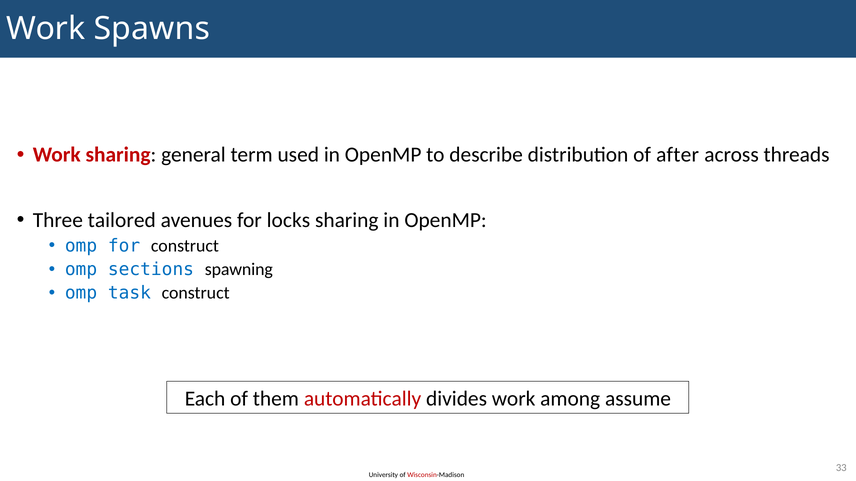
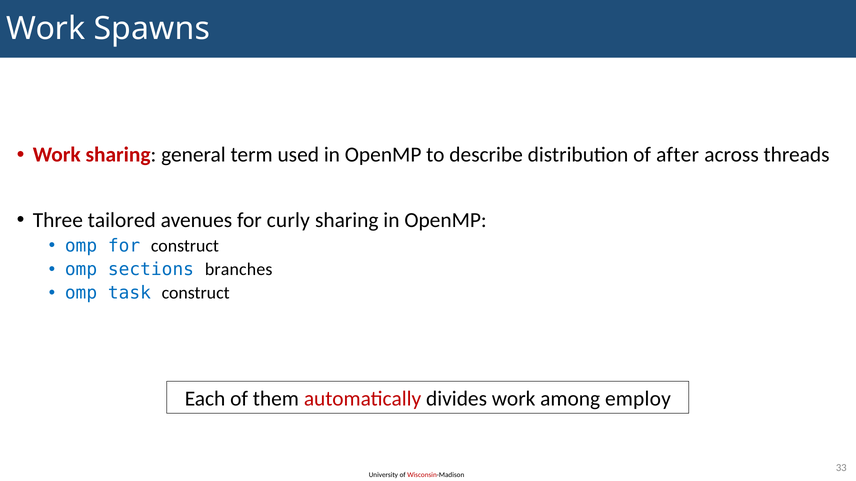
locks: locks -> curly
spawning: spawning -> branches
assume: assume -> employ
